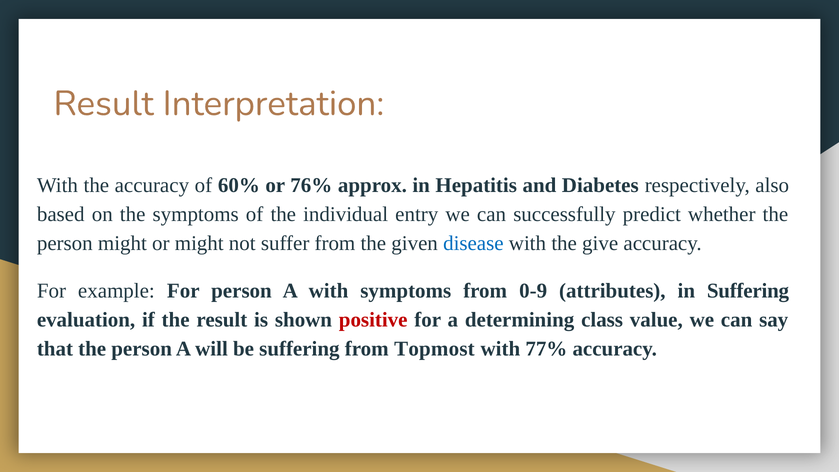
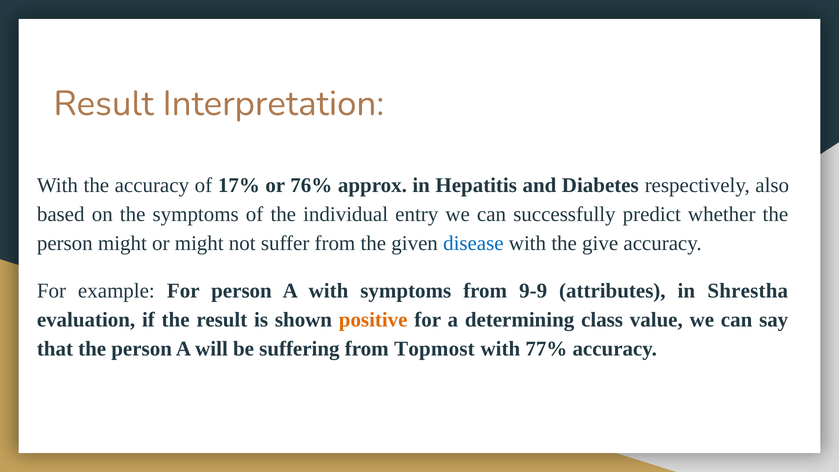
60%: 60% -> 17%
0-9: 0-9 -> 9-9
in Suffering: Suffering -> Shrestha
positive colour: red -> orange
